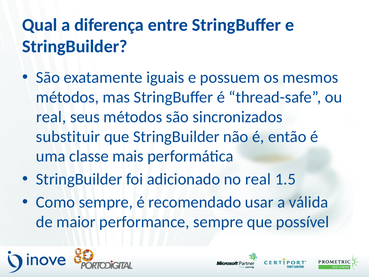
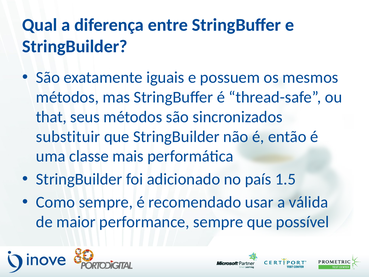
real at (51, 117): real -> that
no real: real -> país
